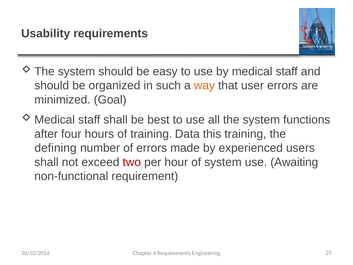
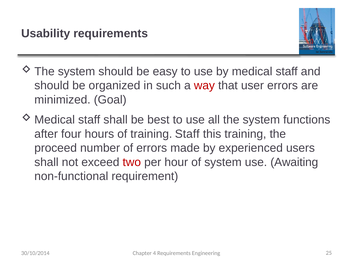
way colour: orange -> red
training Data: Data -> Staff
defining: defining -> proceed
